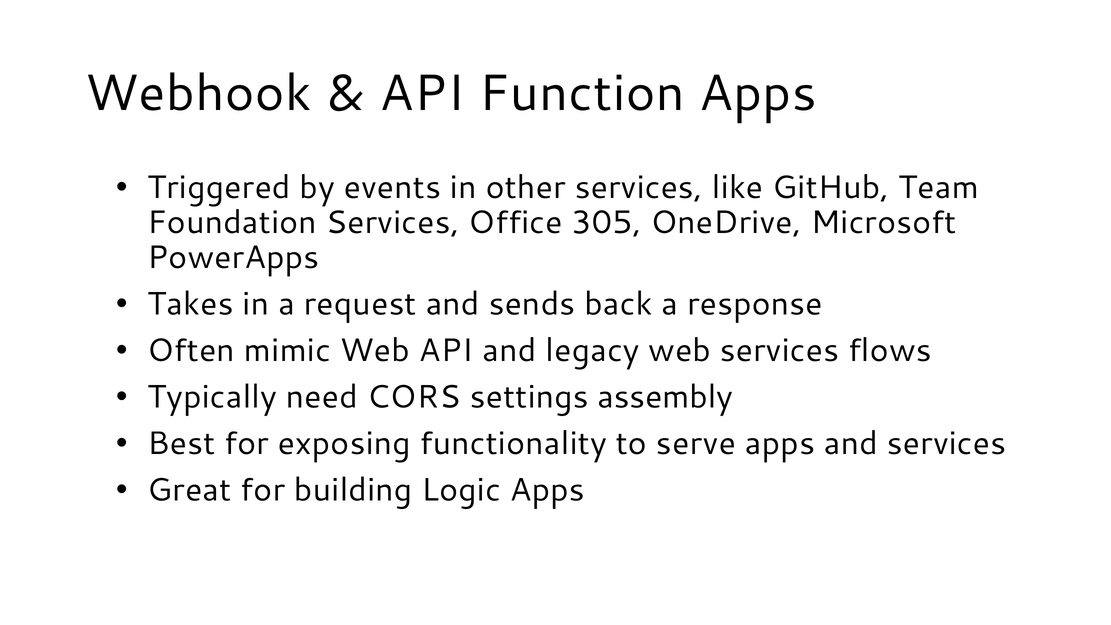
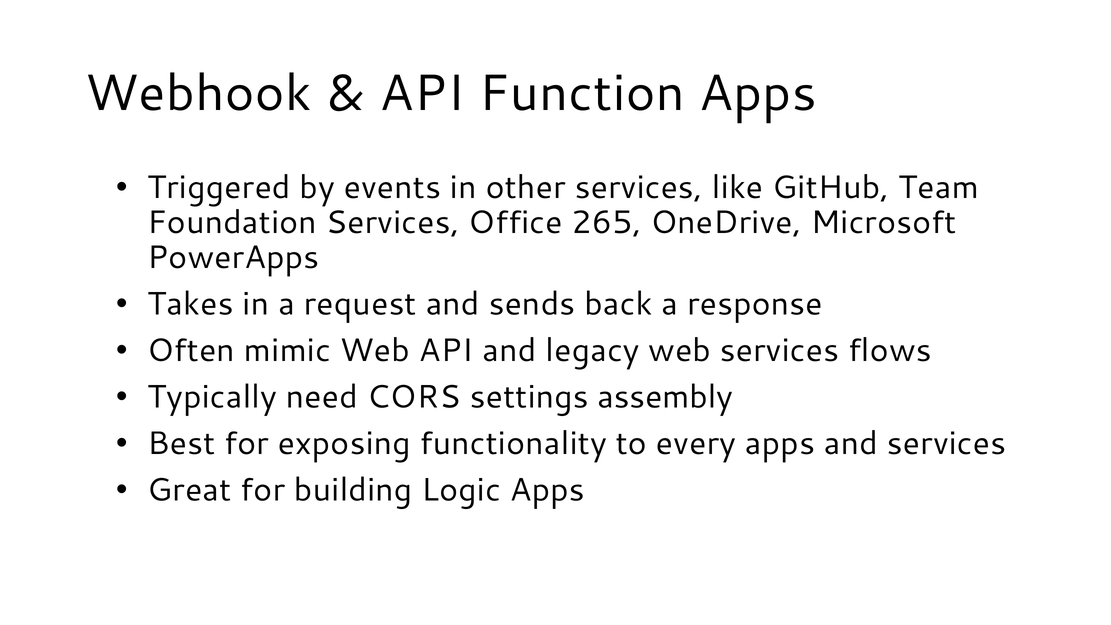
305: 305 -> 265
serve: serve -> every
